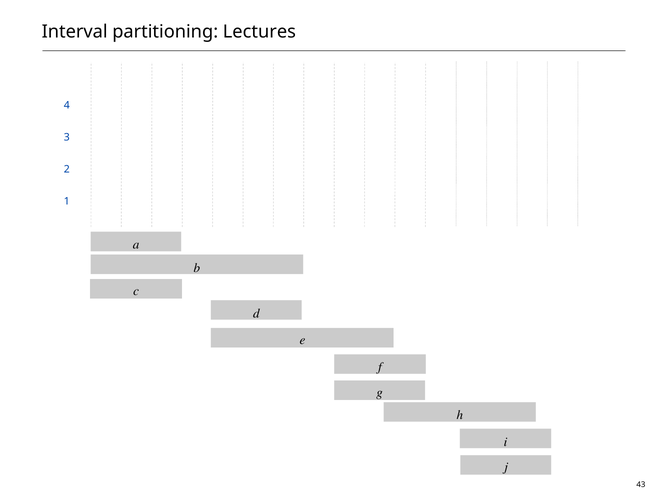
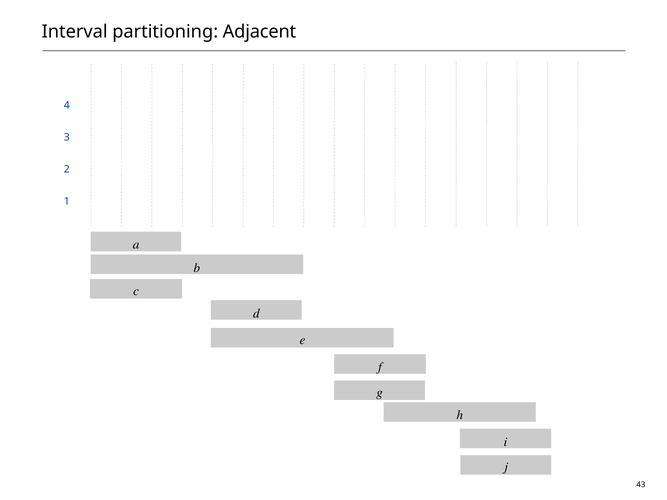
Lectures: Lectures -> Adjacent
